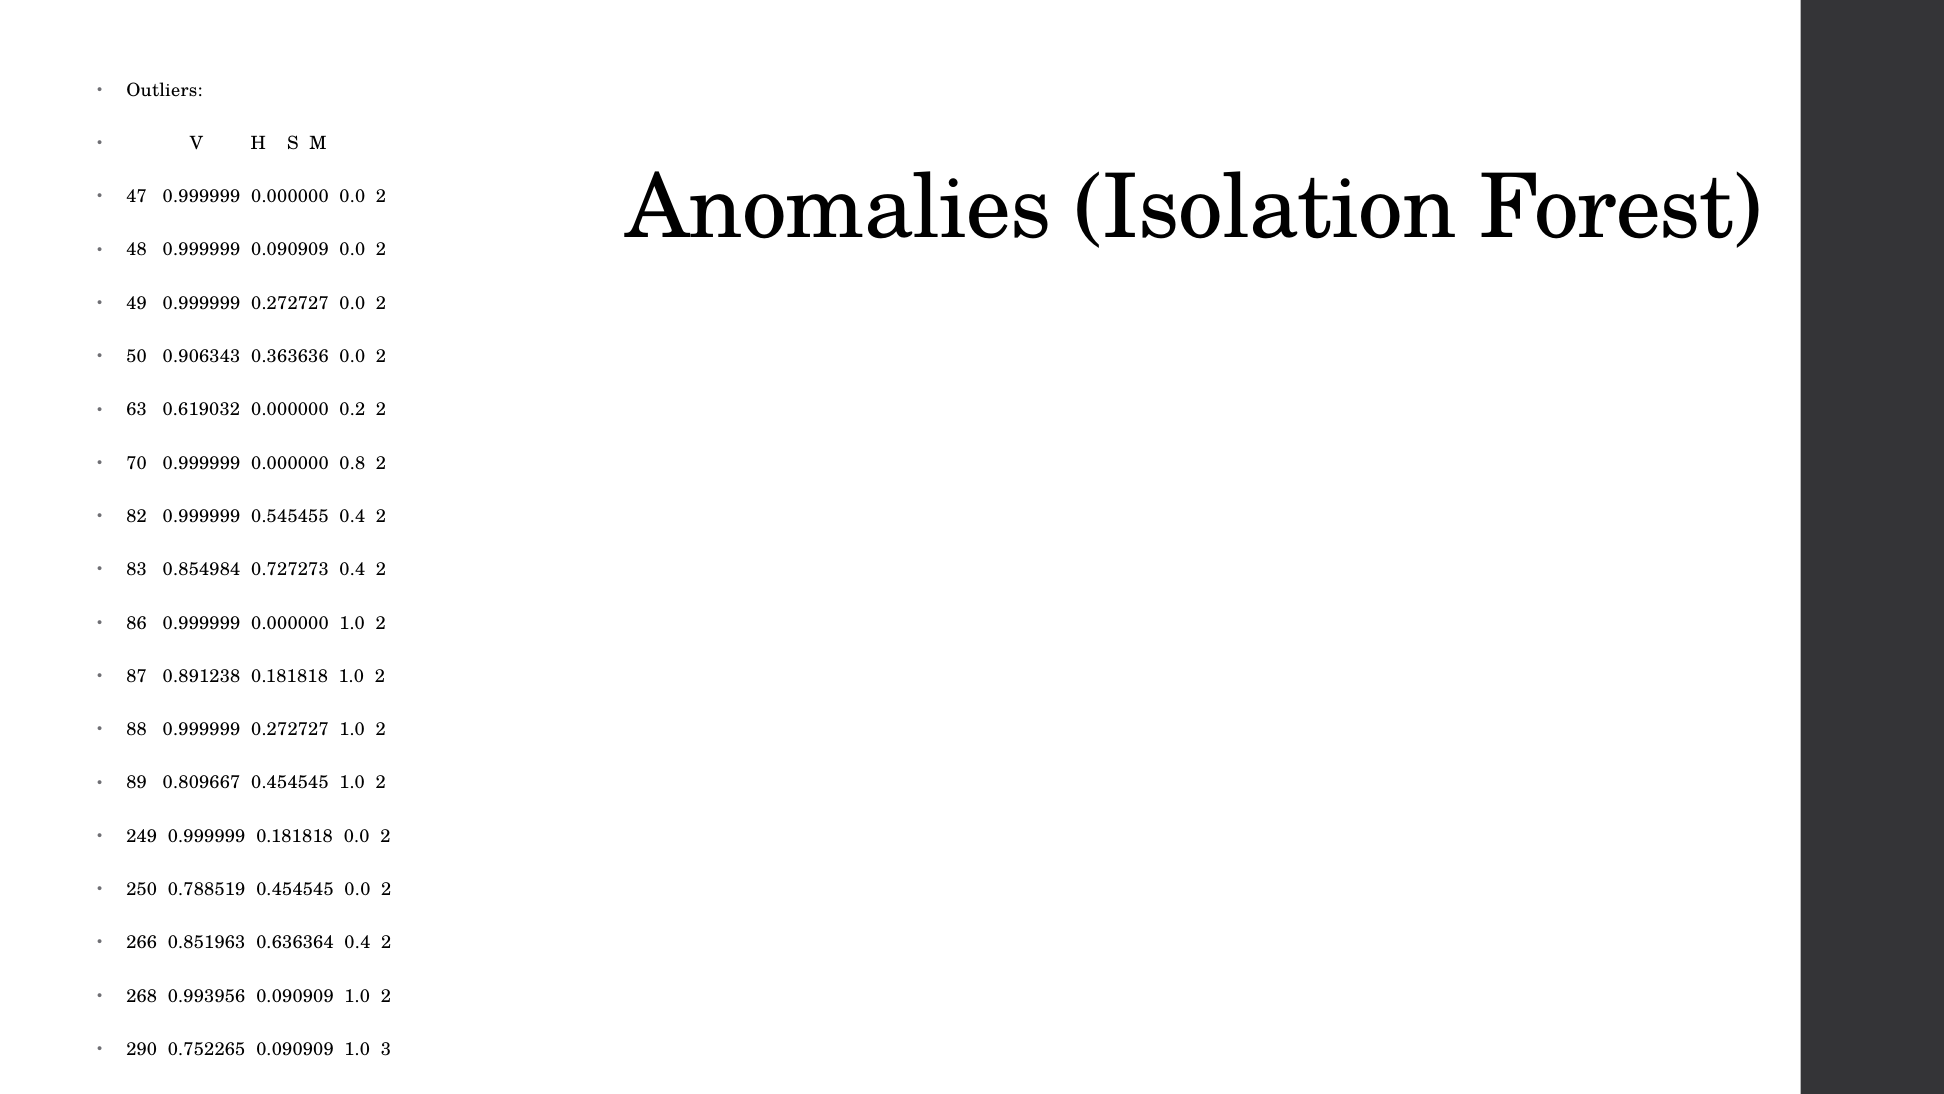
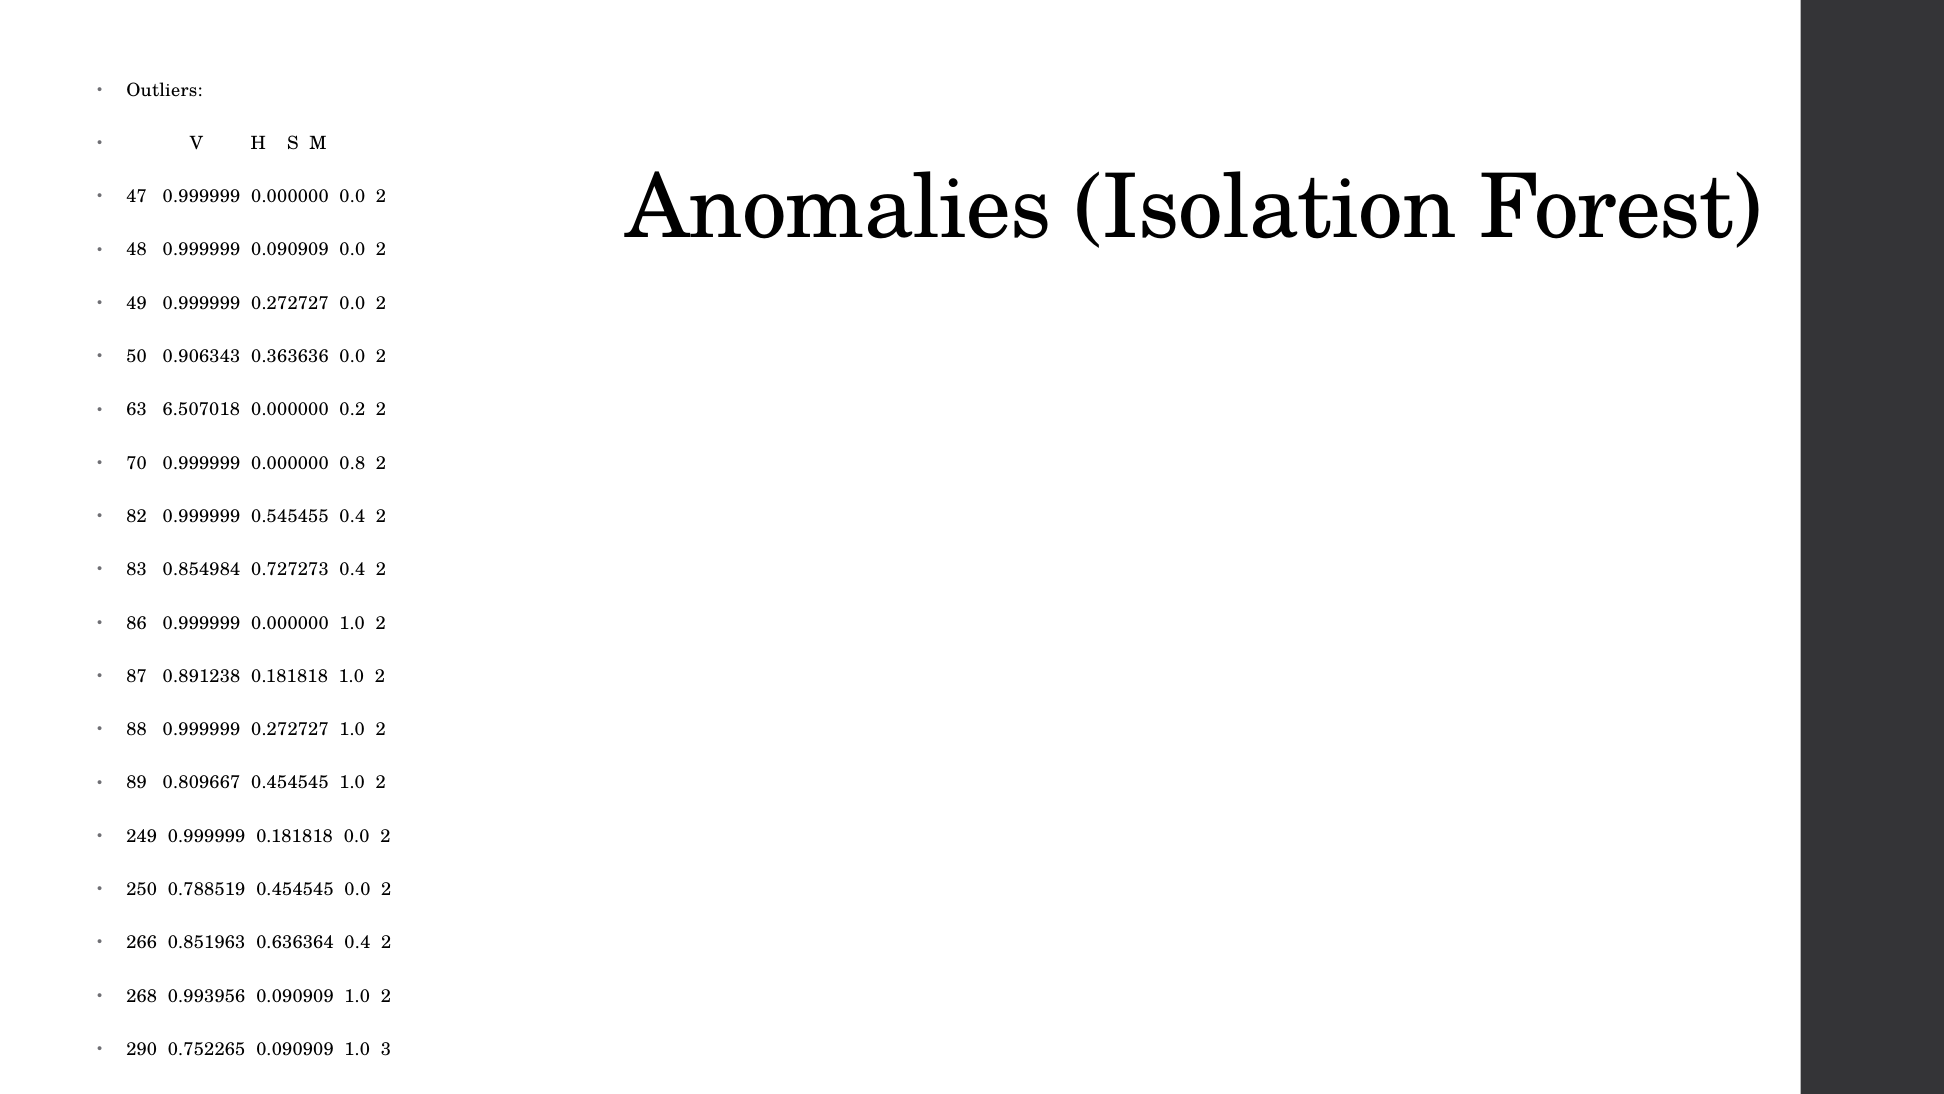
0.619032: 0.619032 -> 6.507018
